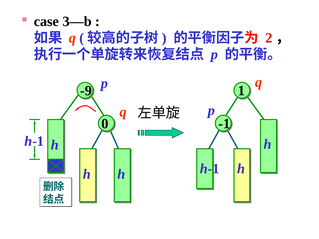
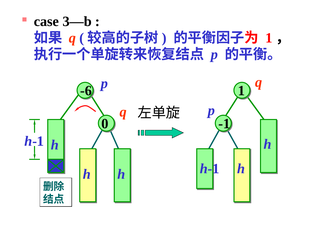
2 at (269, 38): 2 -> 1
-9: -9 -> -6
